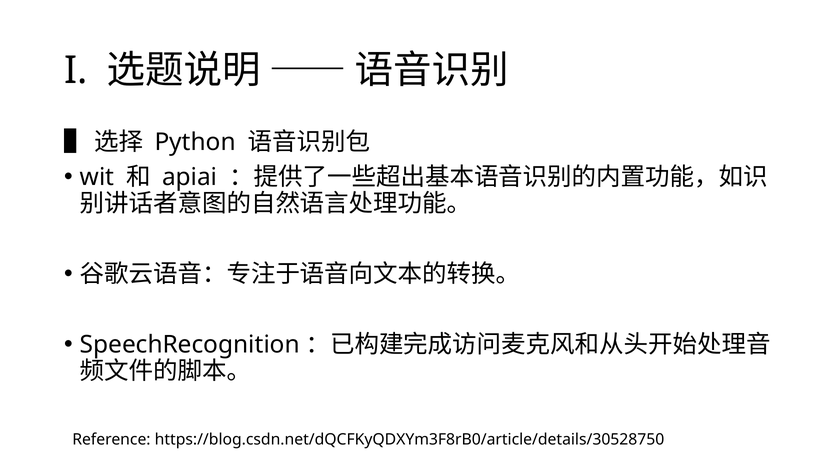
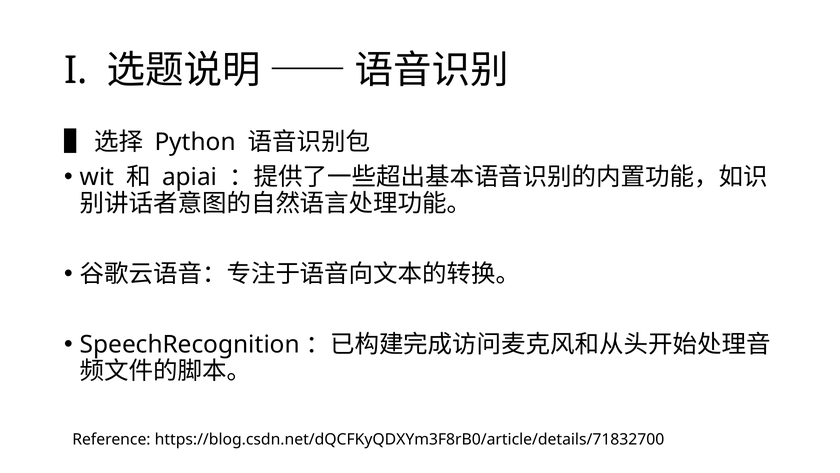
https://blog.csdn.net/dQCFKyQDXYm3F8rB0/article/details/30528750: https://blog.csdn.net/dQCFKyQDXYm3F8rB0/article/details/30528750 -> https://blog.csdn.net/dQCFKyQDXYm3F8rB0/article/details/71832700
